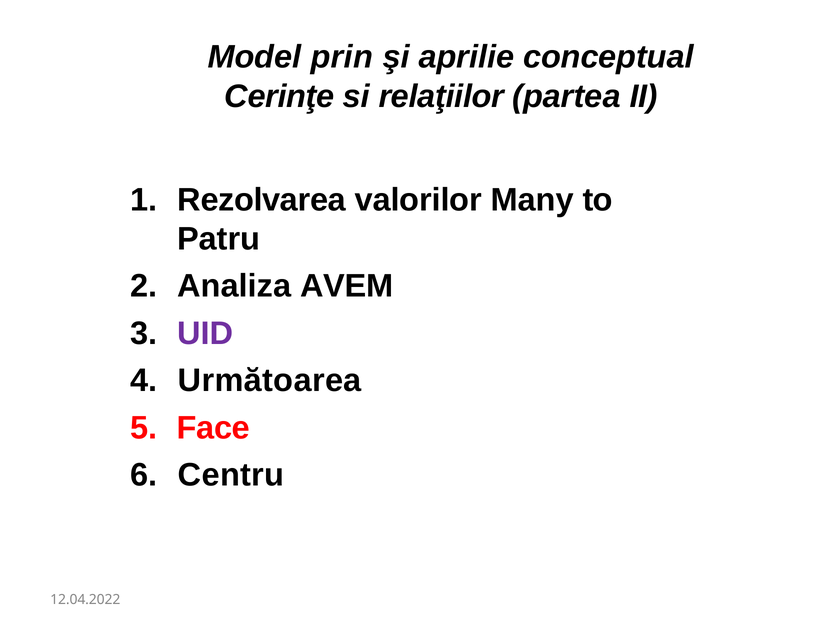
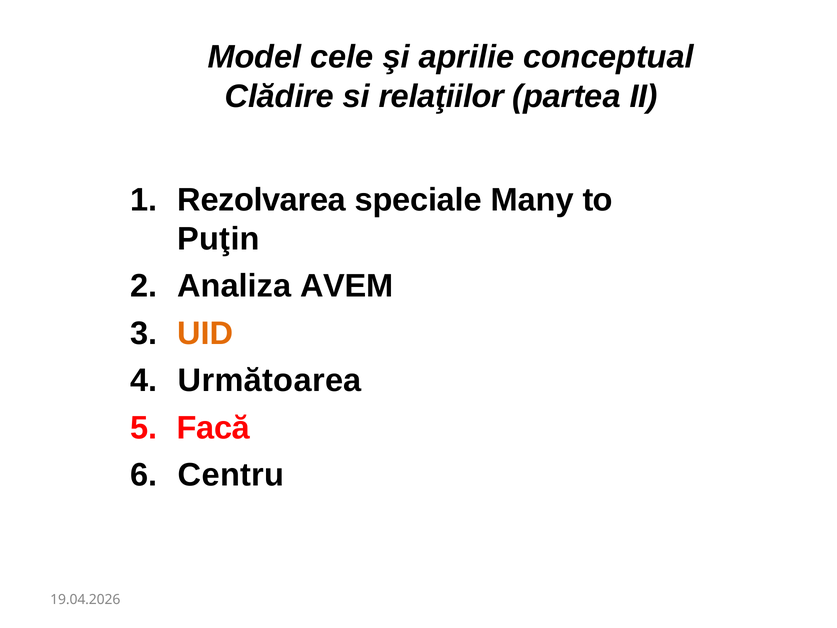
prin: prin -> cele
Cerinţe: Cerinţe -> Clădire
valorilor: valorilor -> speciale
Patru: Patru -> Puţin
UID colour: purple -> orange
Face: Face -> Facă
12.04.2022: 12.04.2022 -> 19.04.2026
